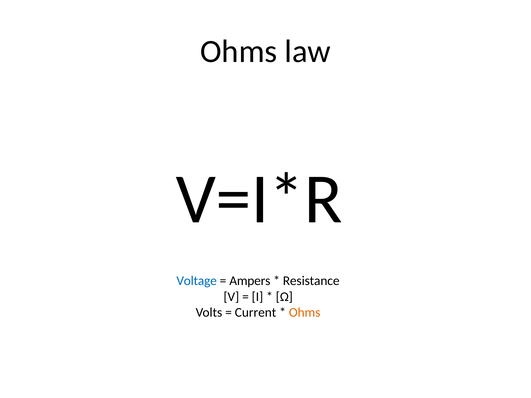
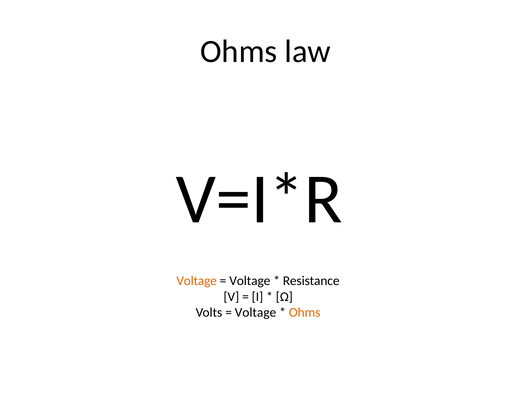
Voltage at (197, 281) colour: blue -> orange
Ampers at (250, 281): Ampers -> Voltage
Current at (256, 313): Current -> Voltage
